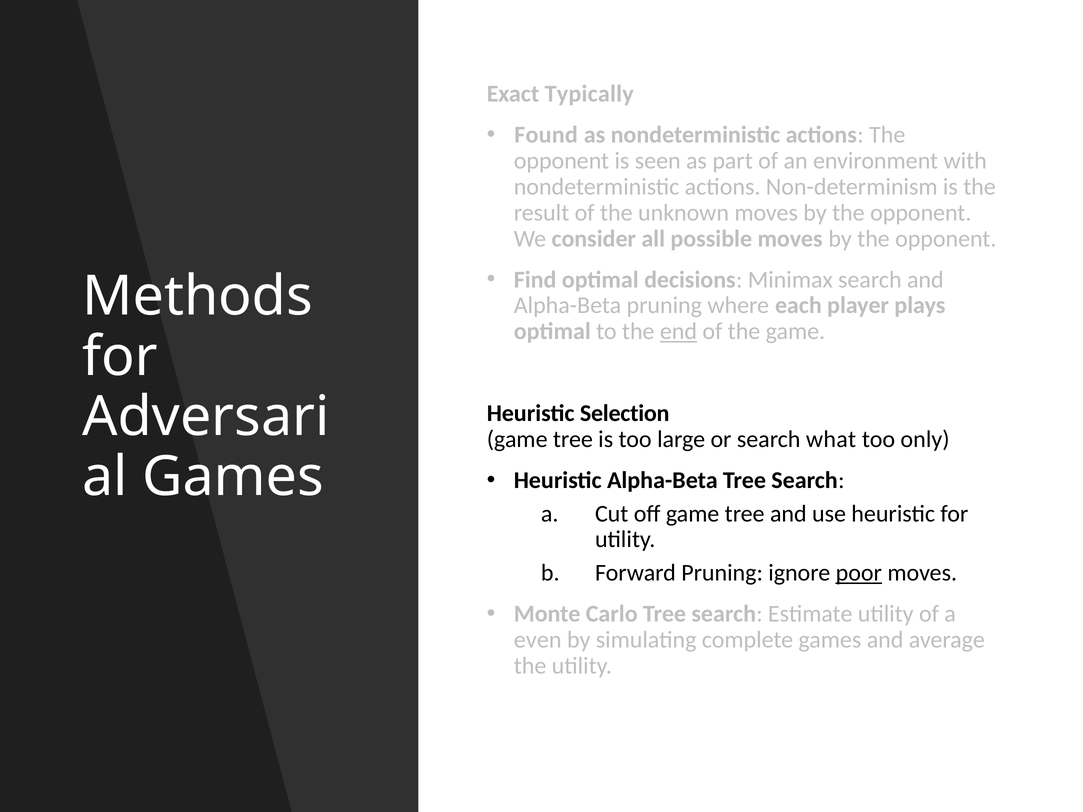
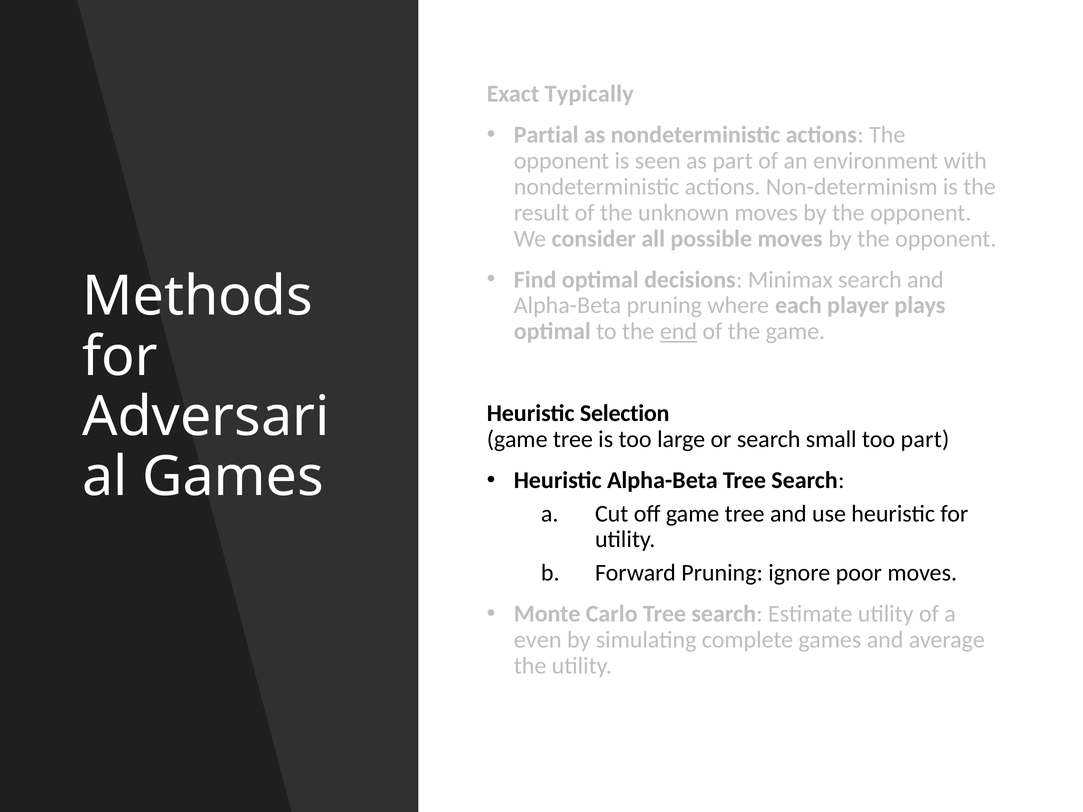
Found: Found -> Partial
what: what -> small
too only: only -> part
poor underline: present -> none
